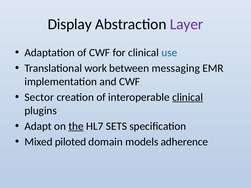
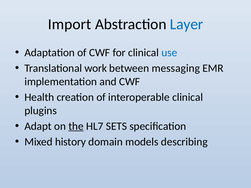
Display: Display -> Import
Layer colour: purple -> blue
Sector: Sector -> Health
clinical at (188, 97) underline: present -> none
piloted: piloted -> history
adherence: adherence -> describing
